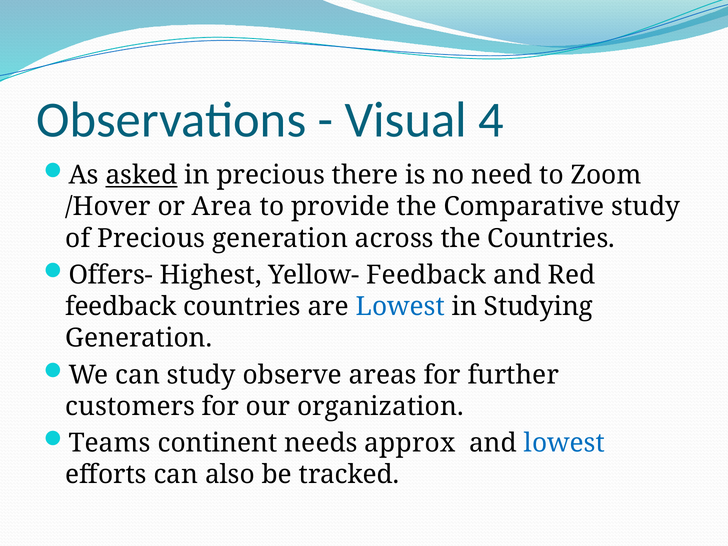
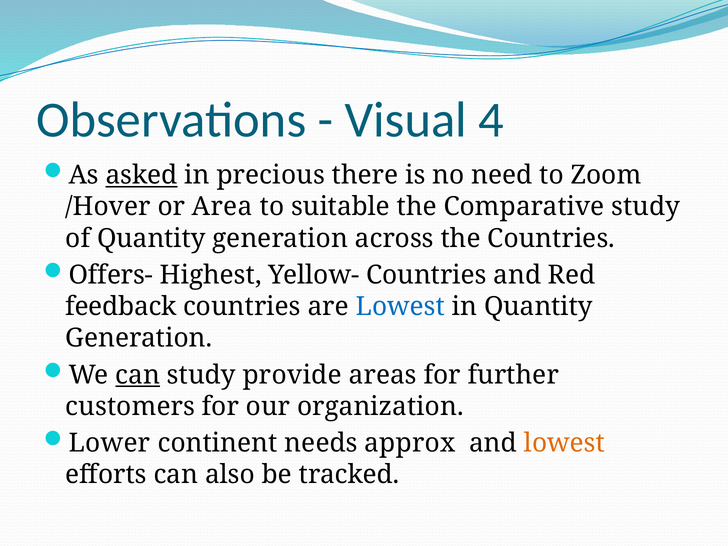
provide: provide -> suitable
of Precious: Precious -> Quantity
Yellow- Feedback: Feedback -> Countries
in Studying: Studying -> Quantity
can at (138, 375) underline: none -> present
observe: observe -> provide
Teams: Teams -> Lower
lowest at (564, 443) colour: blue -> orange
